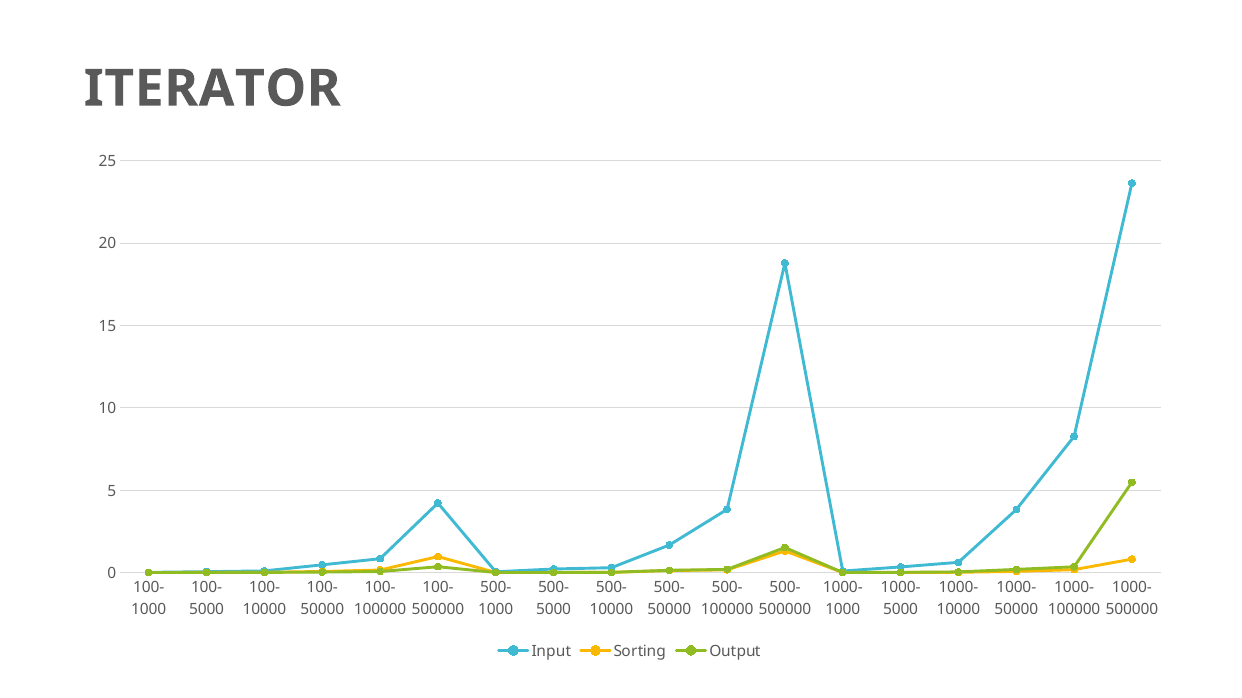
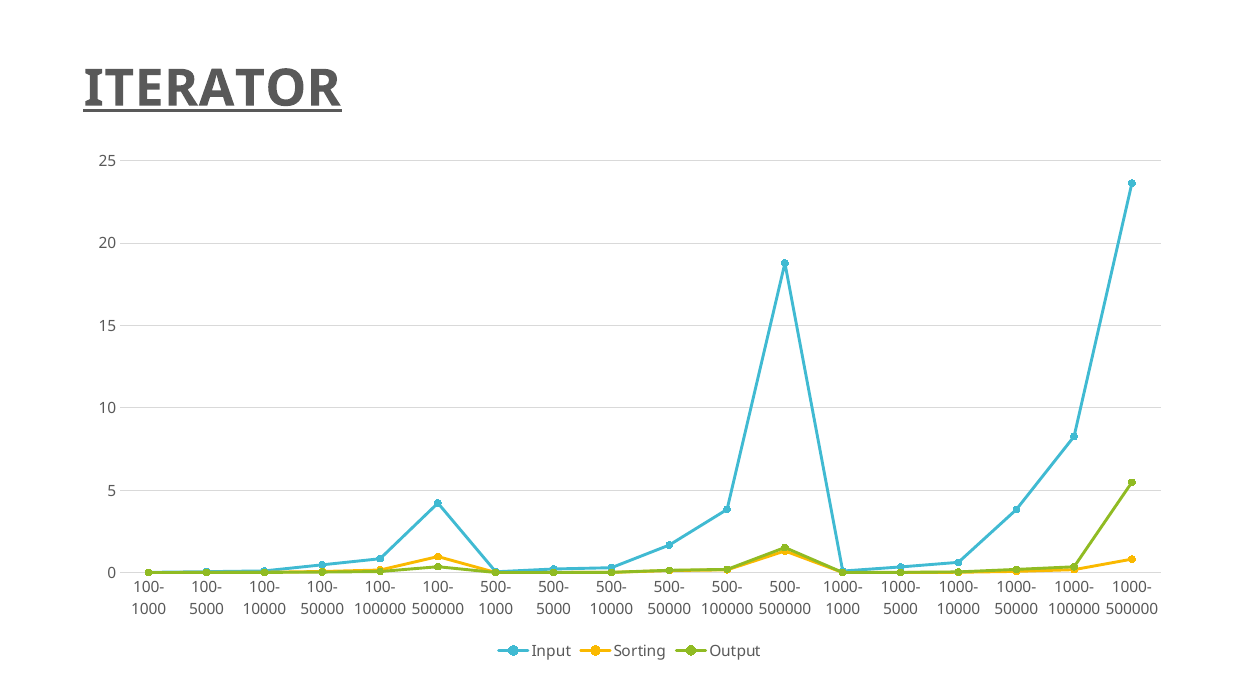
ITERATOR underline: none -> present
